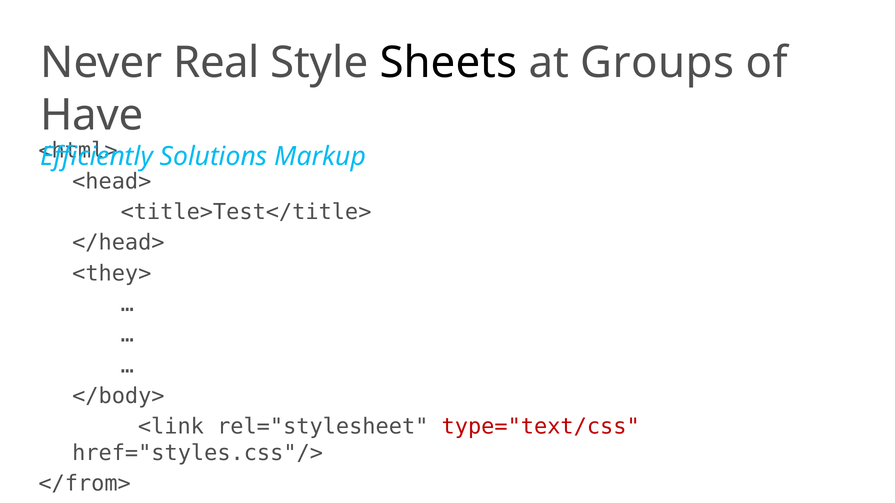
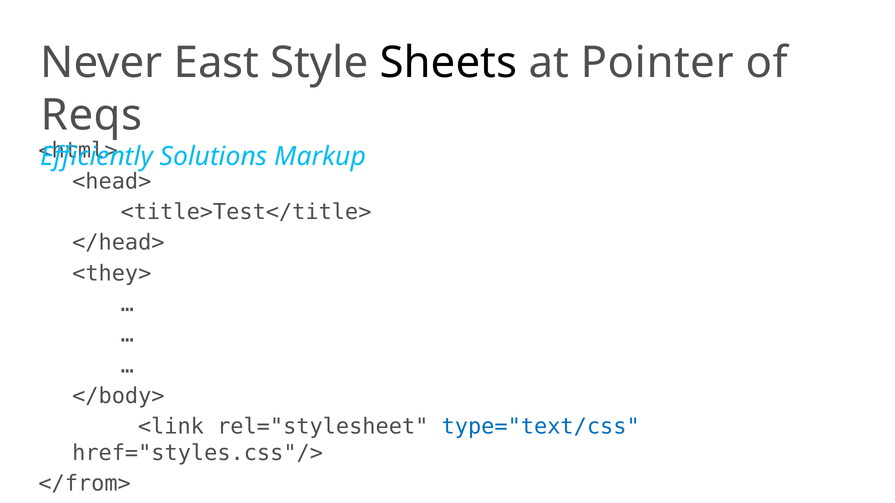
Real: Real -> East
Groups: Groups -> Pointer
Have: Have -> Reqs
type="text/css colour: red -> blue
